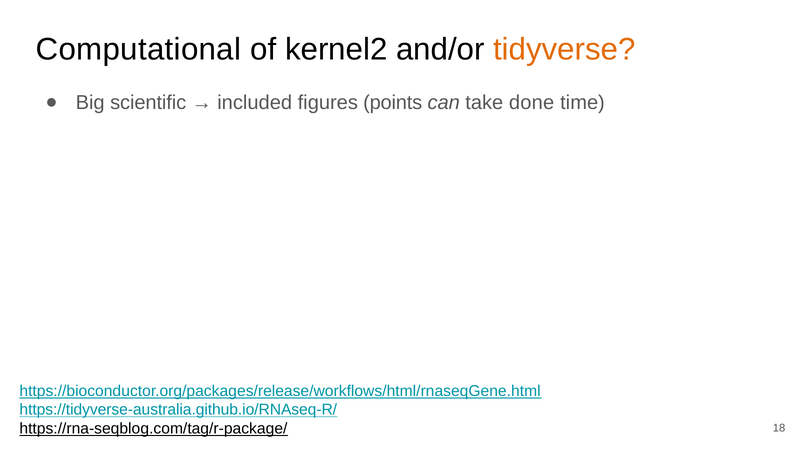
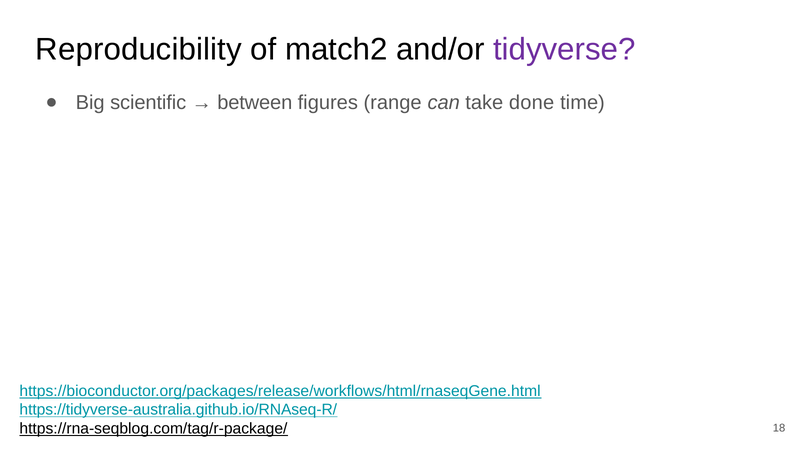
Computational: Computational -> Reproducibility
kernel2: kernel2 -> match2
tidyverse colour: orange -> purple
included: included -> between
points: points -> range
